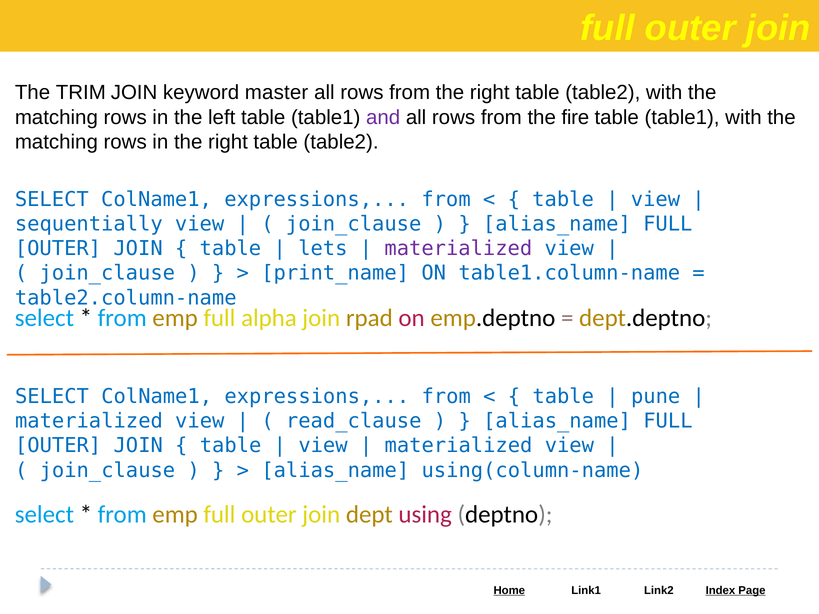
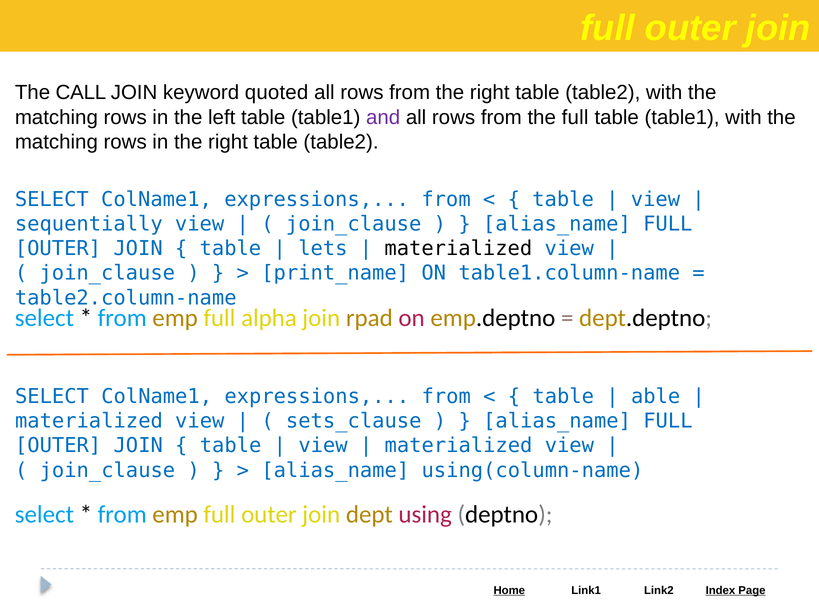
TRIM: TRIM -> CALL
master: master -> quoted
the fire: fire -> full
materialized at (458, 249) colour: purple -> black
pune: pune -> able
read_clause: read_clause -> sets_clause
